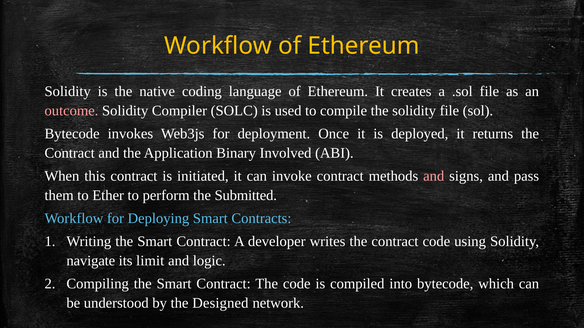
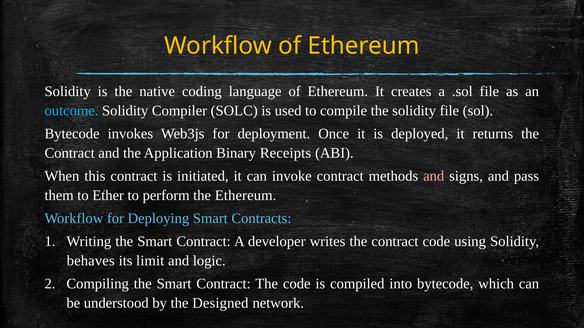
outcome colour: pink -> light blue
Involved: Involved -> Receipts
the Submitted: Submitted -> Ethereum
navigate: navigate -> behaves
